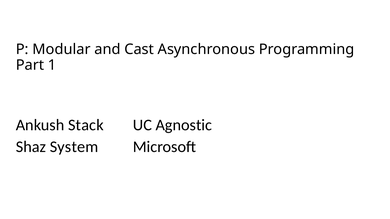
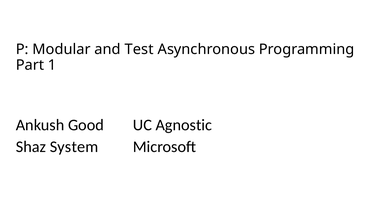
Cast: Cast -> Test
Stack: Stack -> Good
